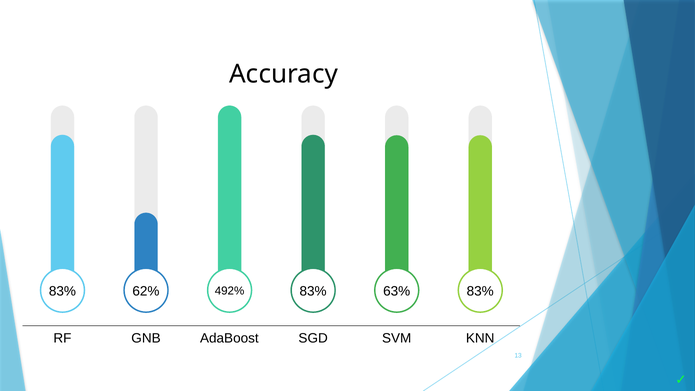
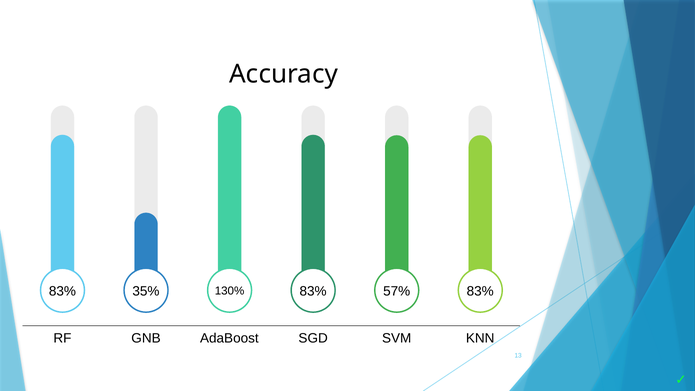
62%: 62% -> 35%
63%: 63% -> 57%
492%: 492% -> 130%
